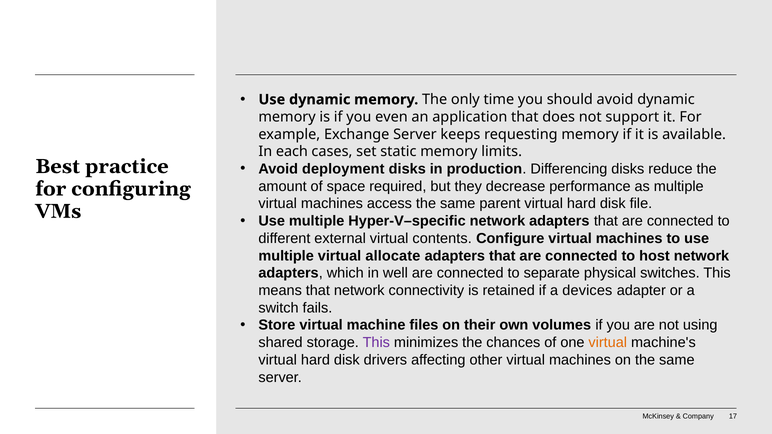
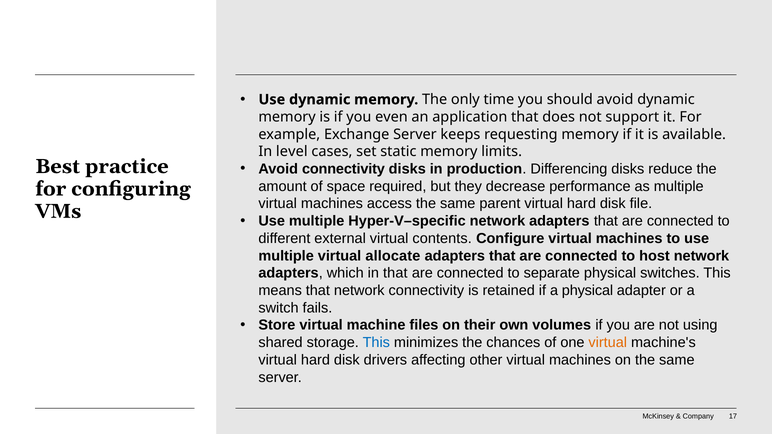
each: each -> level
Avoid deployment: deployment -> connectivity
in well: well -> that
a devices: devices -> physical
This at (376, 343) colour: purple -> blue
